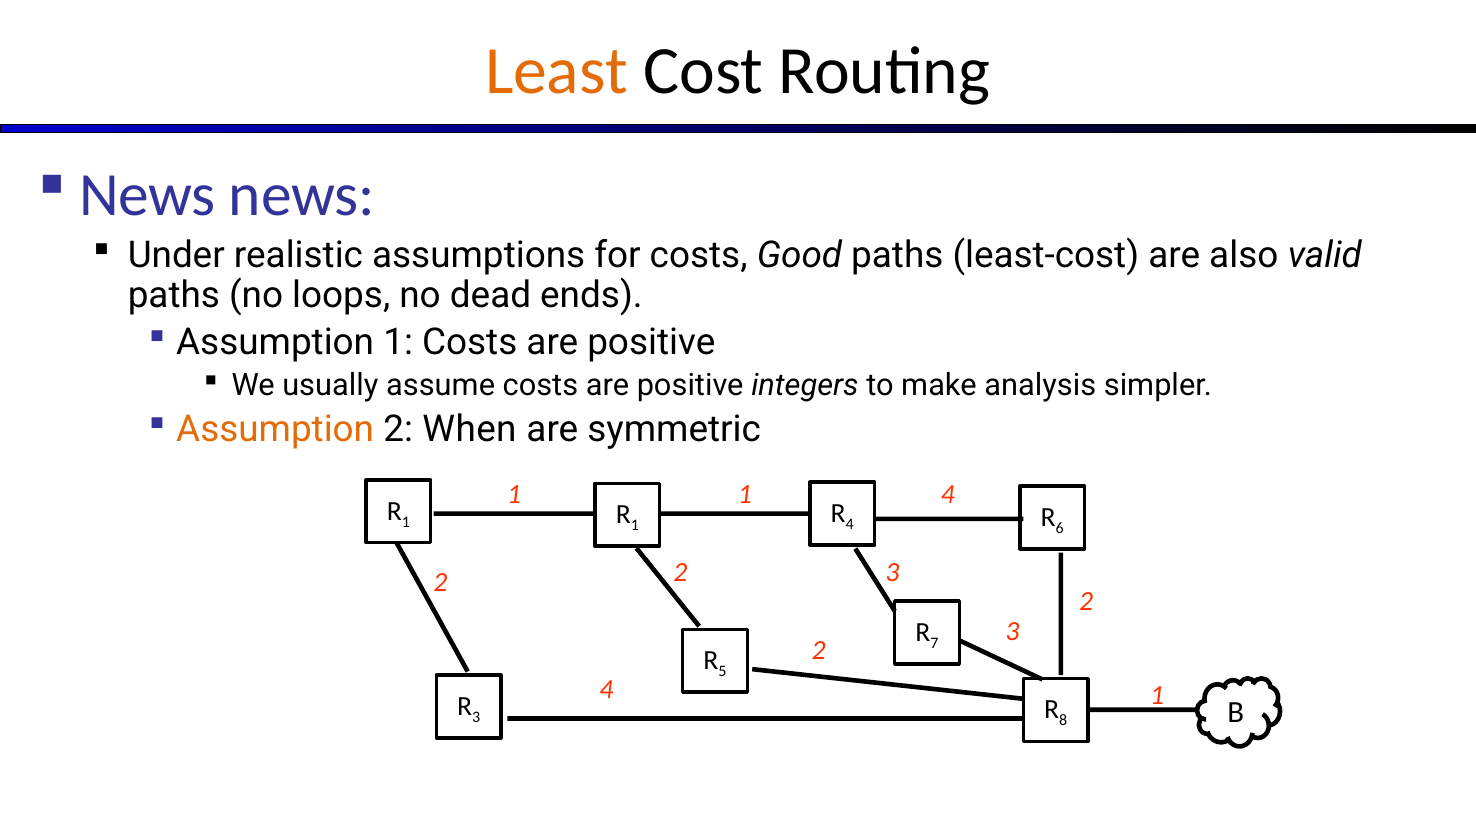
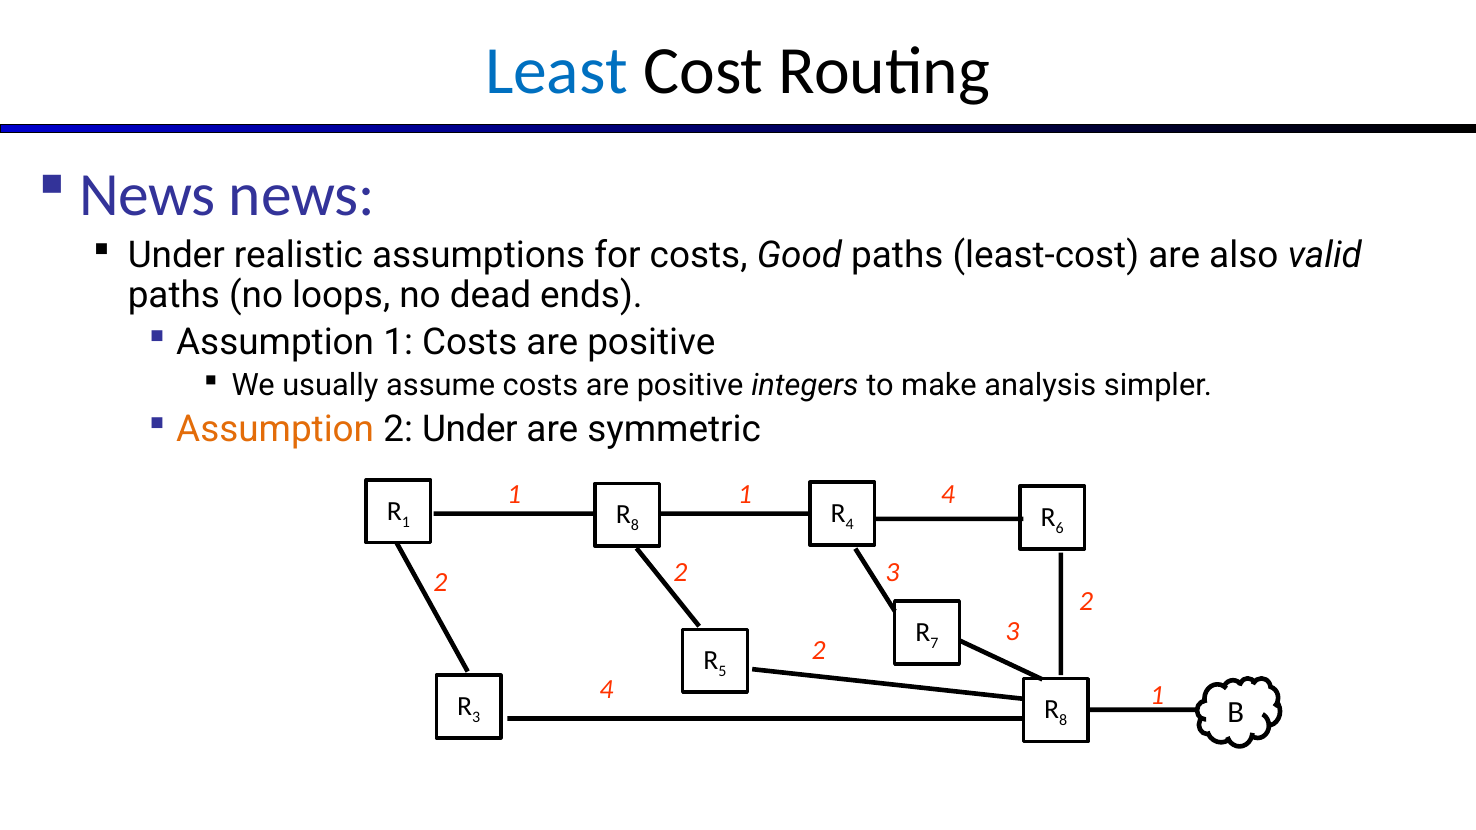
Least colour: orange -> blue
2 When: When -> Under
1 at (635, 525): 1 -> 8
